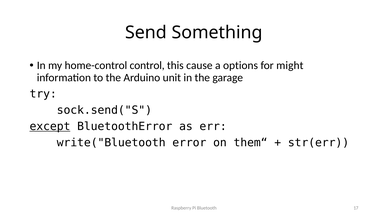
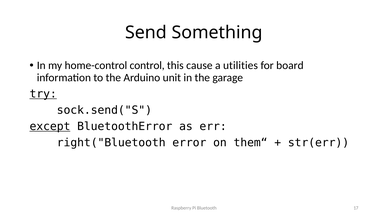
options: options -> utilities
might: might -> board
try underline: none -> present
write("Bluetooth: write("Bluetooth -> right("Bluetooth
